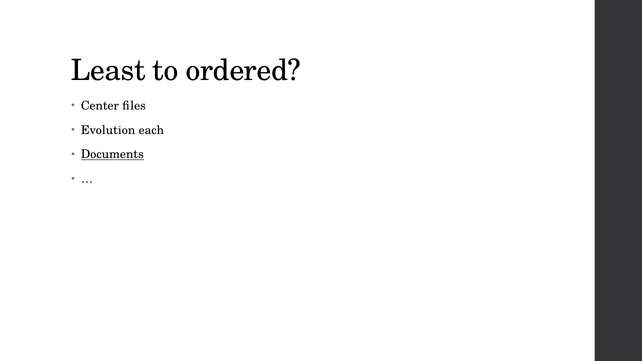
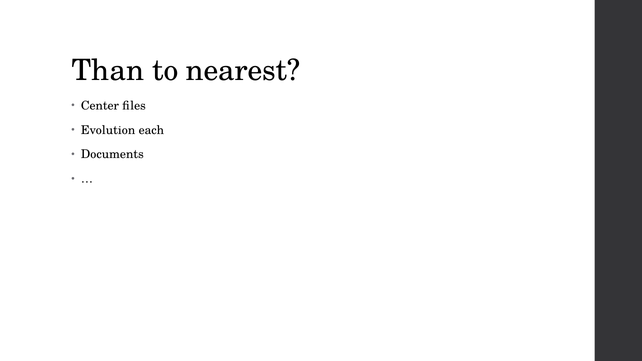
Least: Least -> Than
ordered: ordered -> nearest
Documents underline: present -> none
